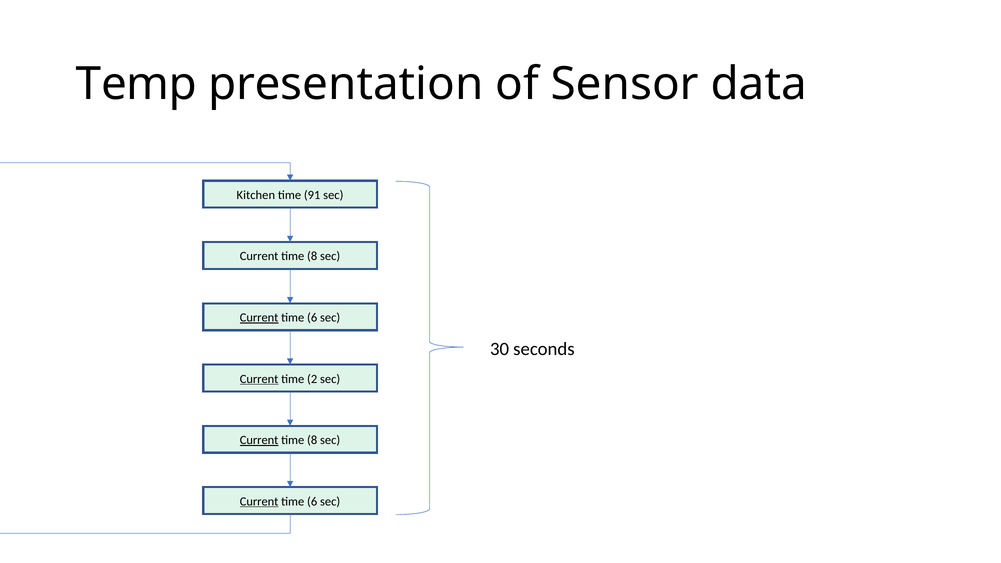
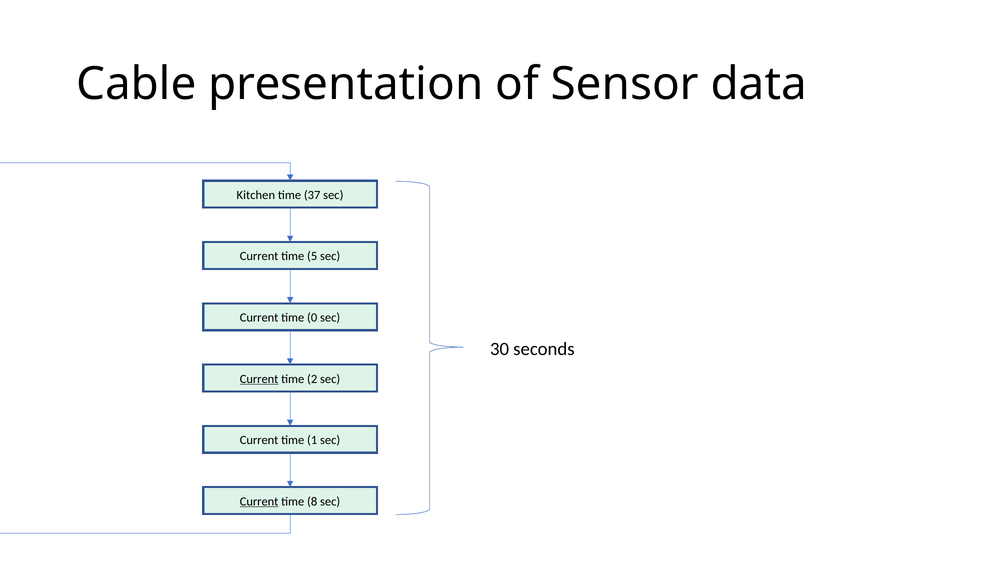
Temp: Temp -> Cable
91: 91 -> 37
8 at (312, 256): 8 -> 5
Current at (259, 318) underline: present -> none
6 at (312, 318): 6 -> 0
Current at (259, 440) underline: present -> none
8 at (312, 440): 8 -> 1
6 at (312, 501): 6 -> 8
